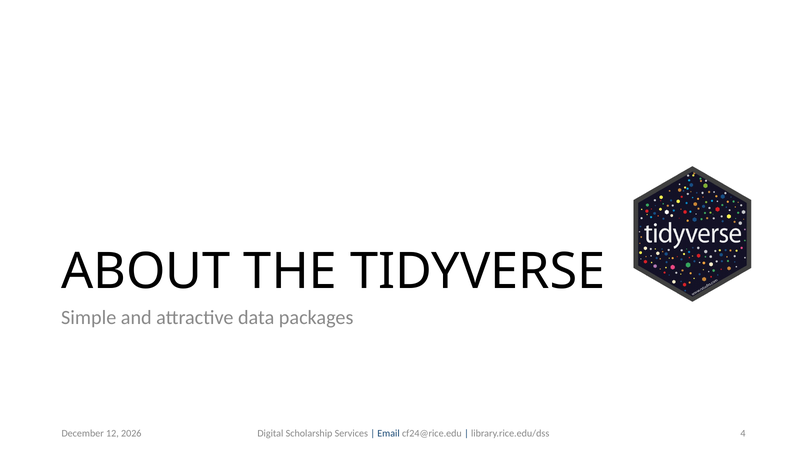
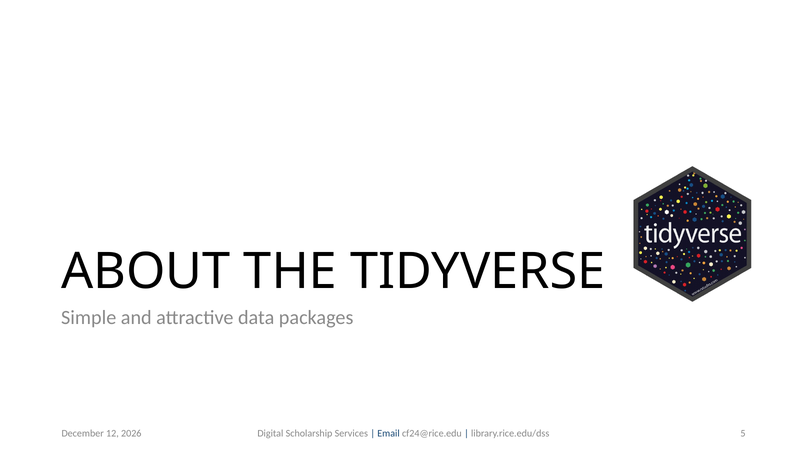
4: 4 -> 5
